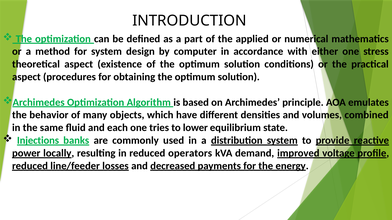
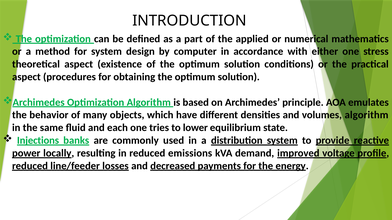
volumes combined: combined -> algorithm
operators: operators -> emissions
